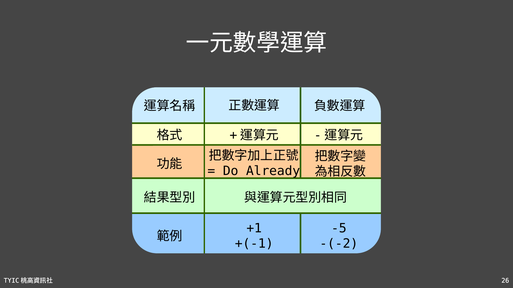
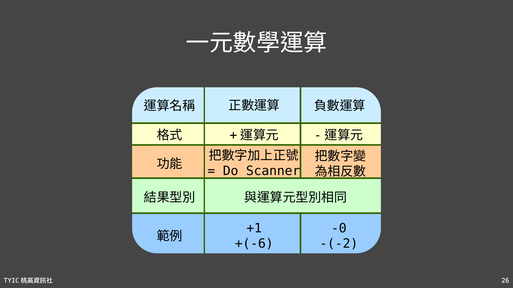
Already: Already -> Scanner
-5: -5 -> -0
+(-1: +(-1 -> +(-6
